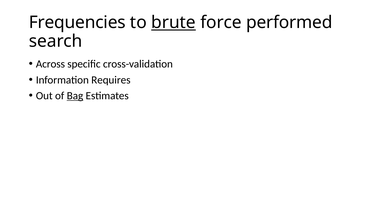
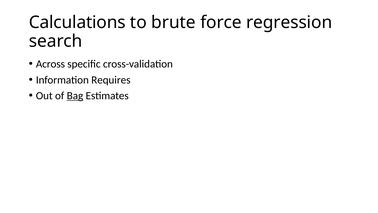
Frequencies: Frequencies -> Calculations
brute underline: present -> none
performed: performed -> regression
